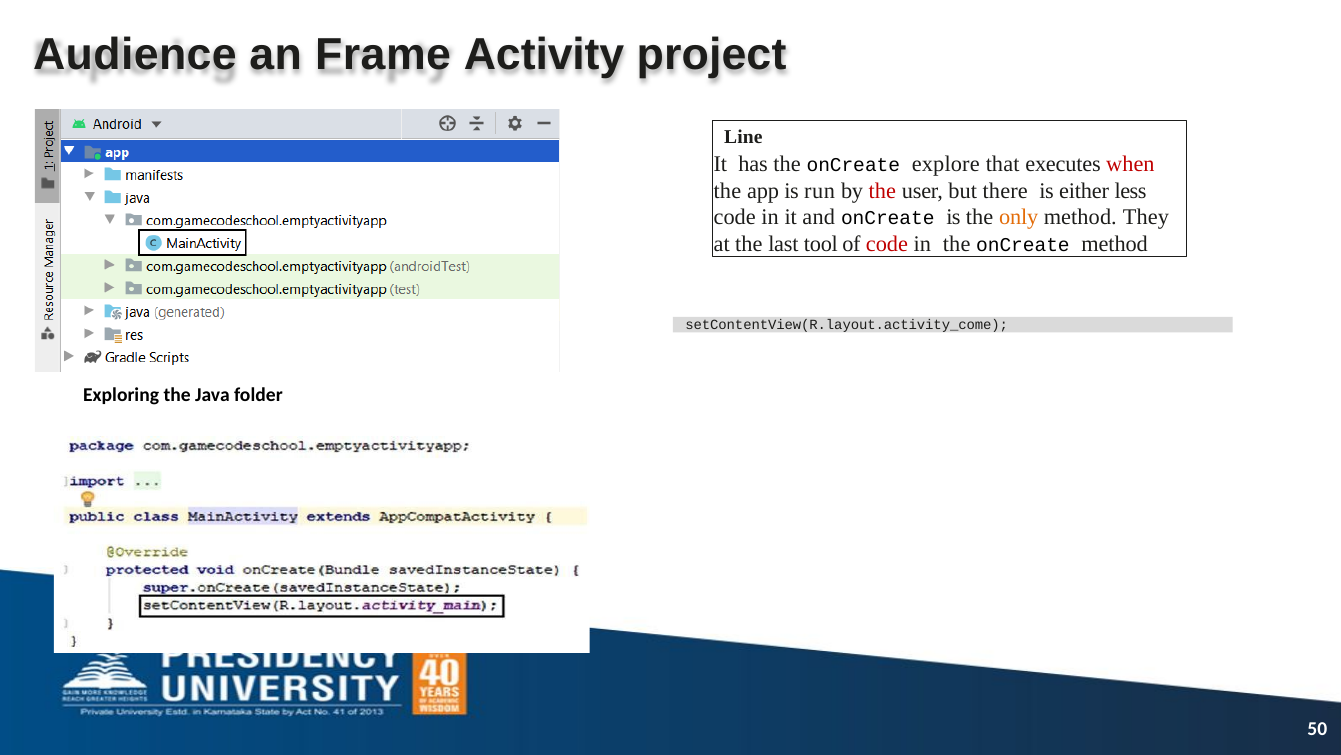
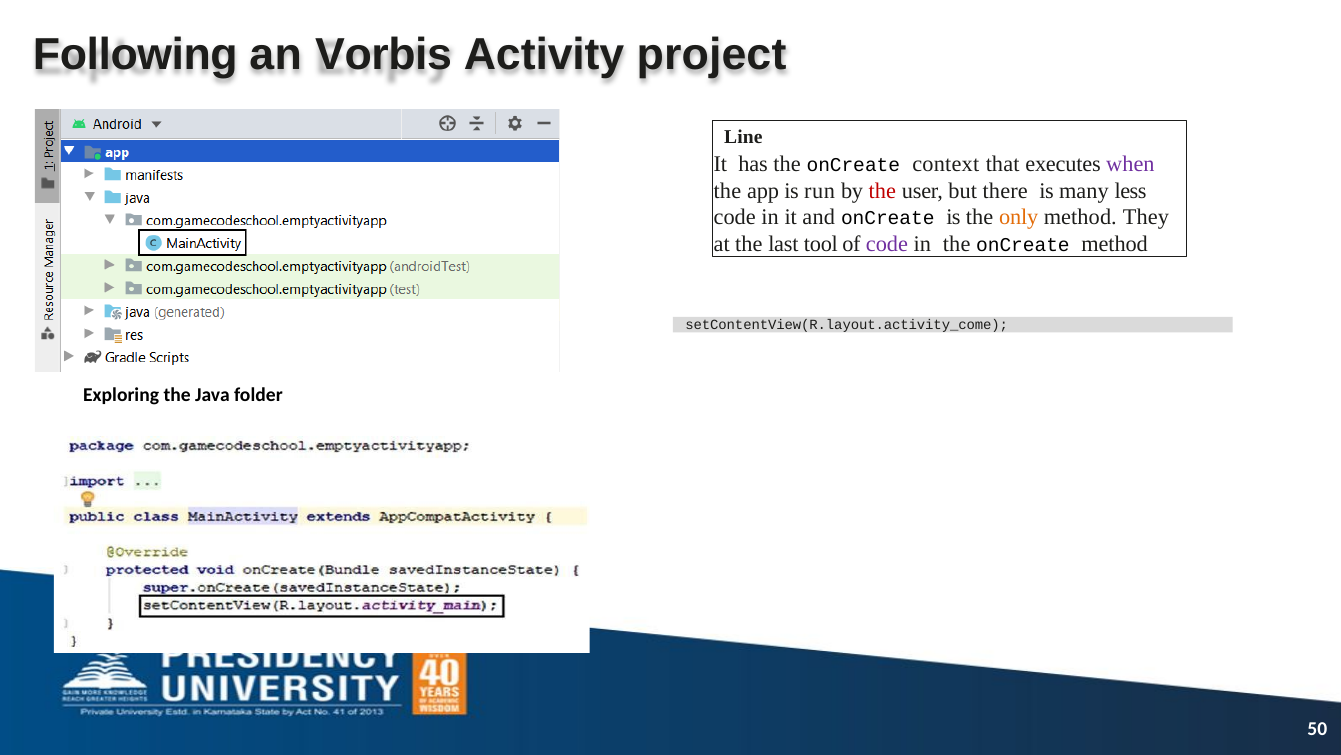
Audience: Audience -> Following
Frame: Frame -> Vorbis
explore: explore -> context
when colour: red -> purple
either: either -> many
code at (887, 244) colour: red -> purple
